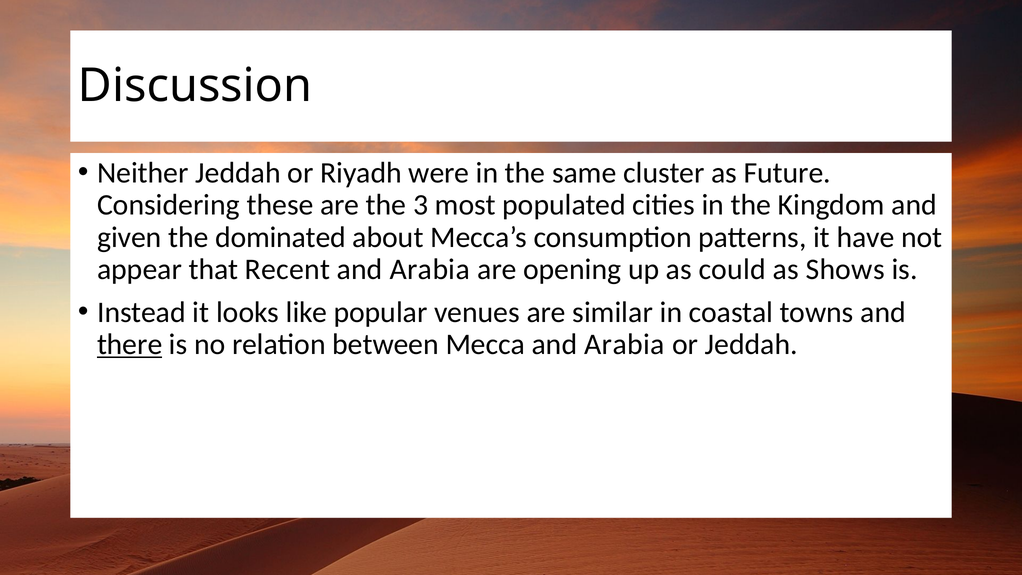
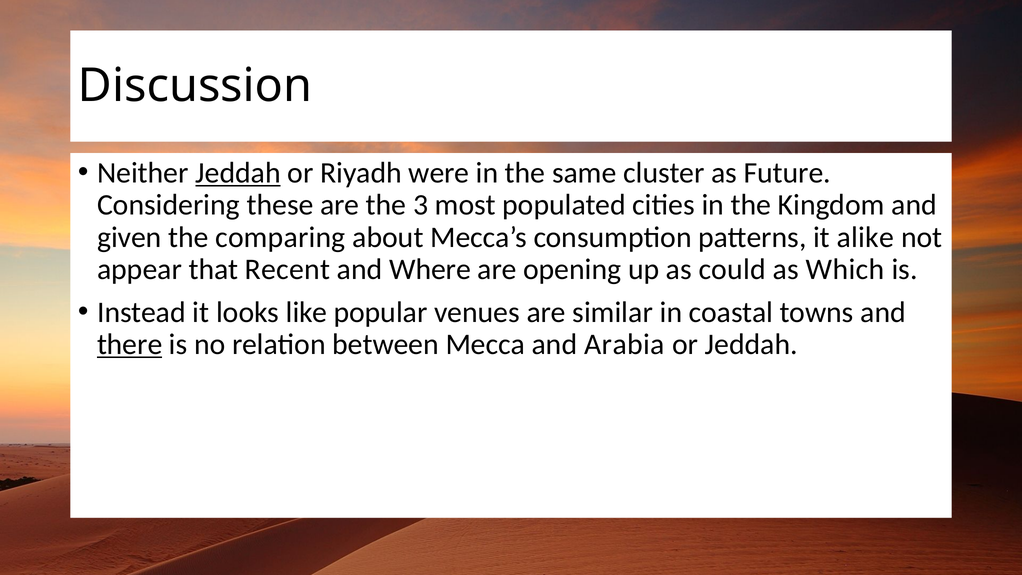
Jeddah at (238, 173) underline: none -> present
dominated: dominated -> comparing
have: have -> alike
Arabia at (430, 269): Arabia -> Where
Shows: Shows -> Which
